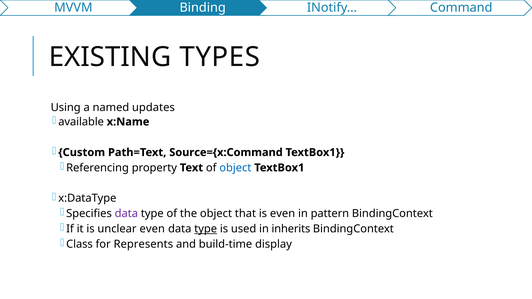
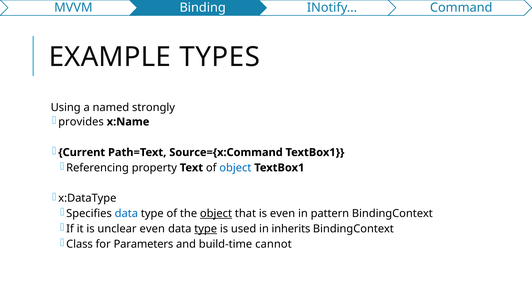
EXISTING: EXISTING -> EXAMPLE
updates: updates -> strongly
available: available -> provides
Custom: Custom -> Current
data at (126, 214) colour: purple -> blue
object at (216, 214) underline: none -> present
Represents: Represents -> Parameters
display: display -> cannot
